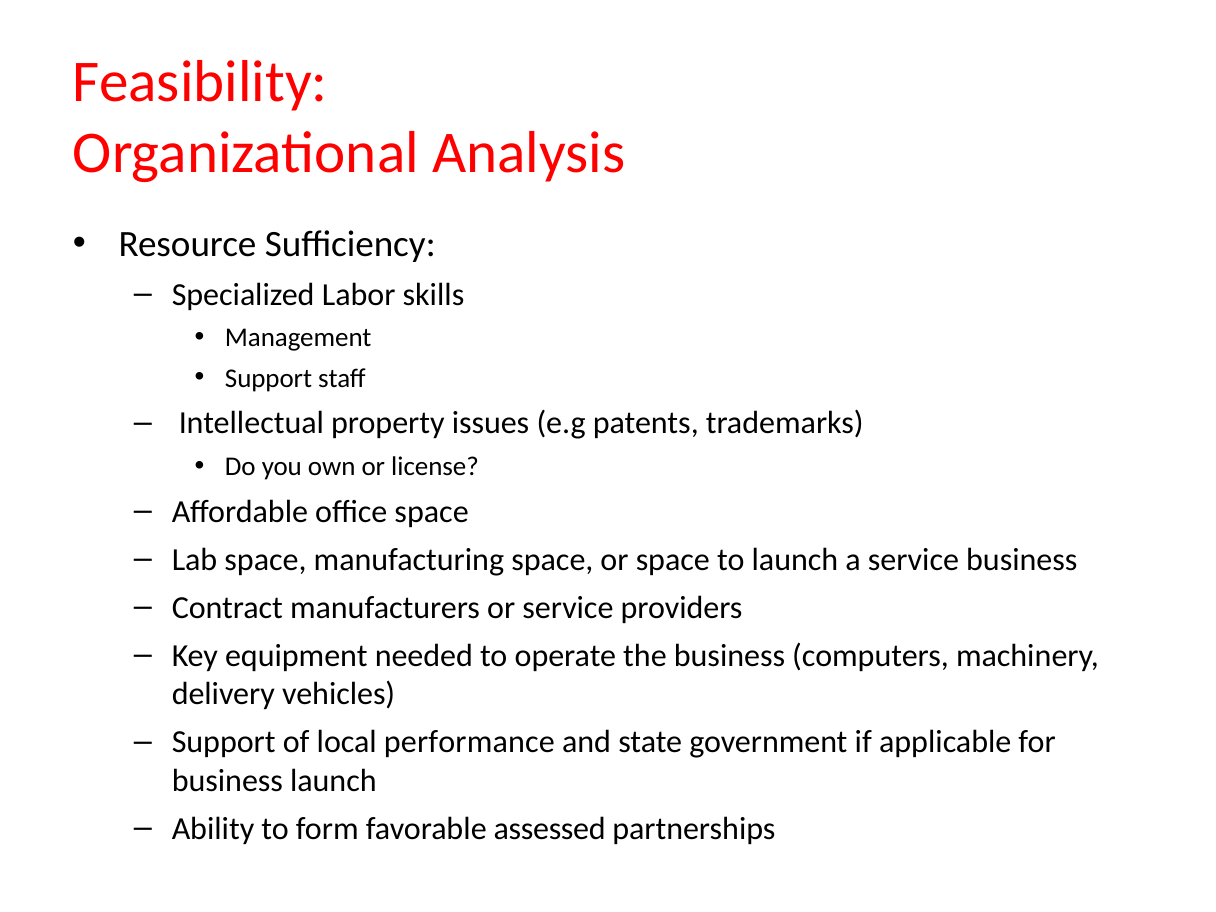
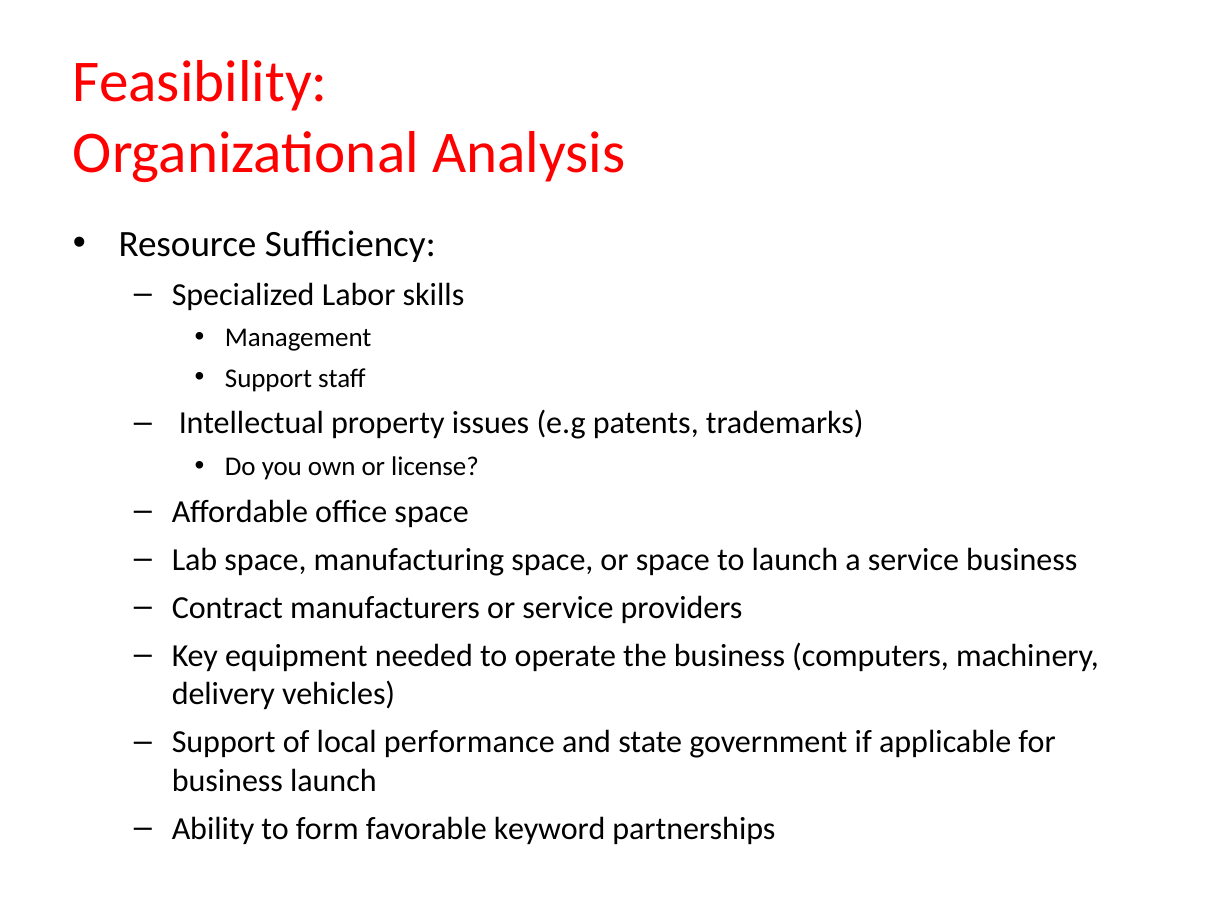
assessed: assessed -> keyword
